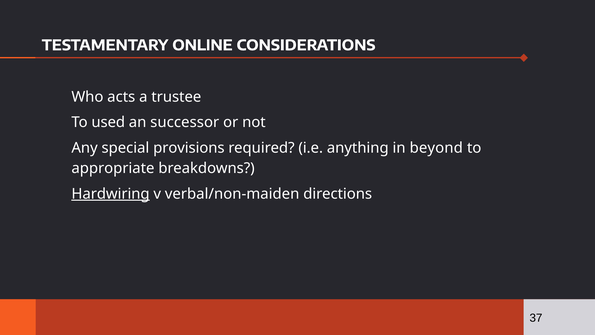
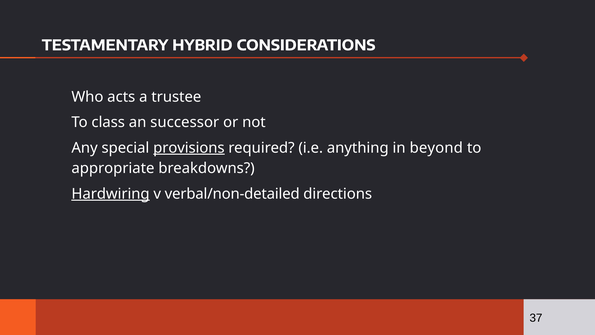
ONLINE: ONLINE -> HYBRID
used: used -> class
provisions underline: none -> present
verbal/non-maiden: verbal/non-maiden -> verbal/non-detailed
